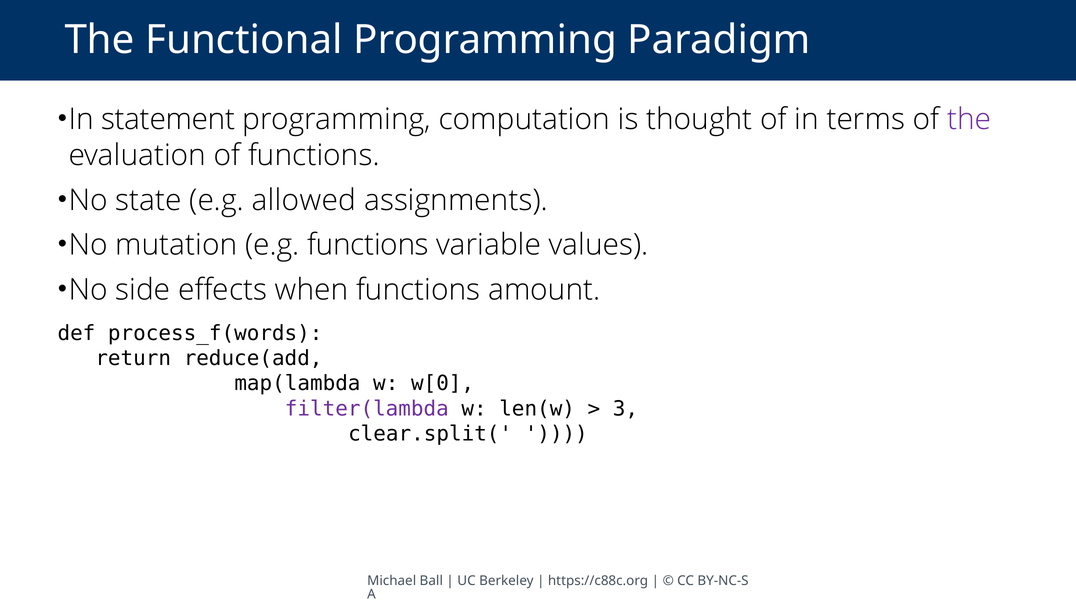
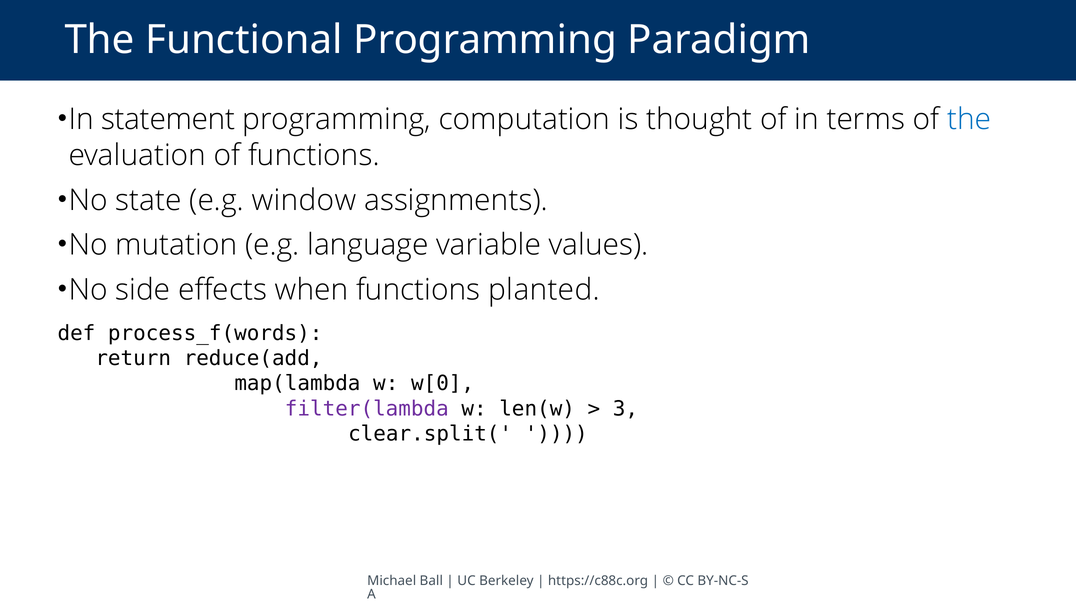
the at (969, 120) colour: purple -> blue
allowed: allowed -> window
e.g functions: functions -> language
amount: amount -> planted
